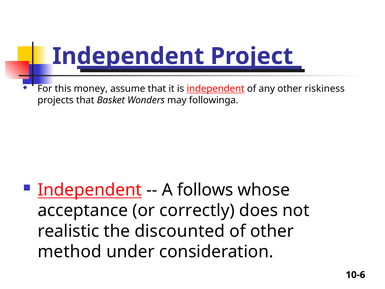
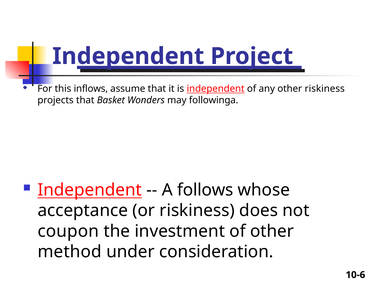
money: money -> inflows
or correctly: correctly -> riskiness
realistic: realistic -> coupon
discounted: discounted -> investment
